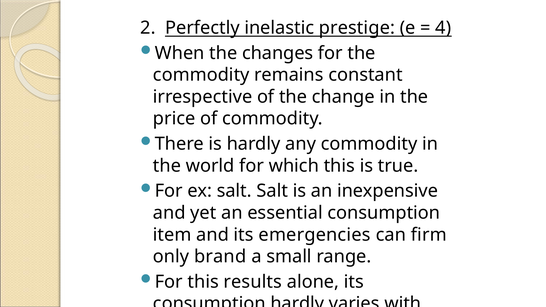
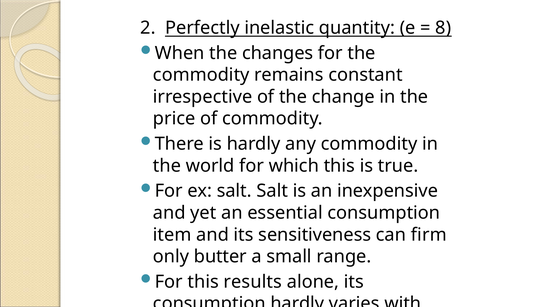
prestige: prestige -> quantity
4: 4 -> 8
emergencies: emergencies -> sensitiveness
brand: brand -> butter
